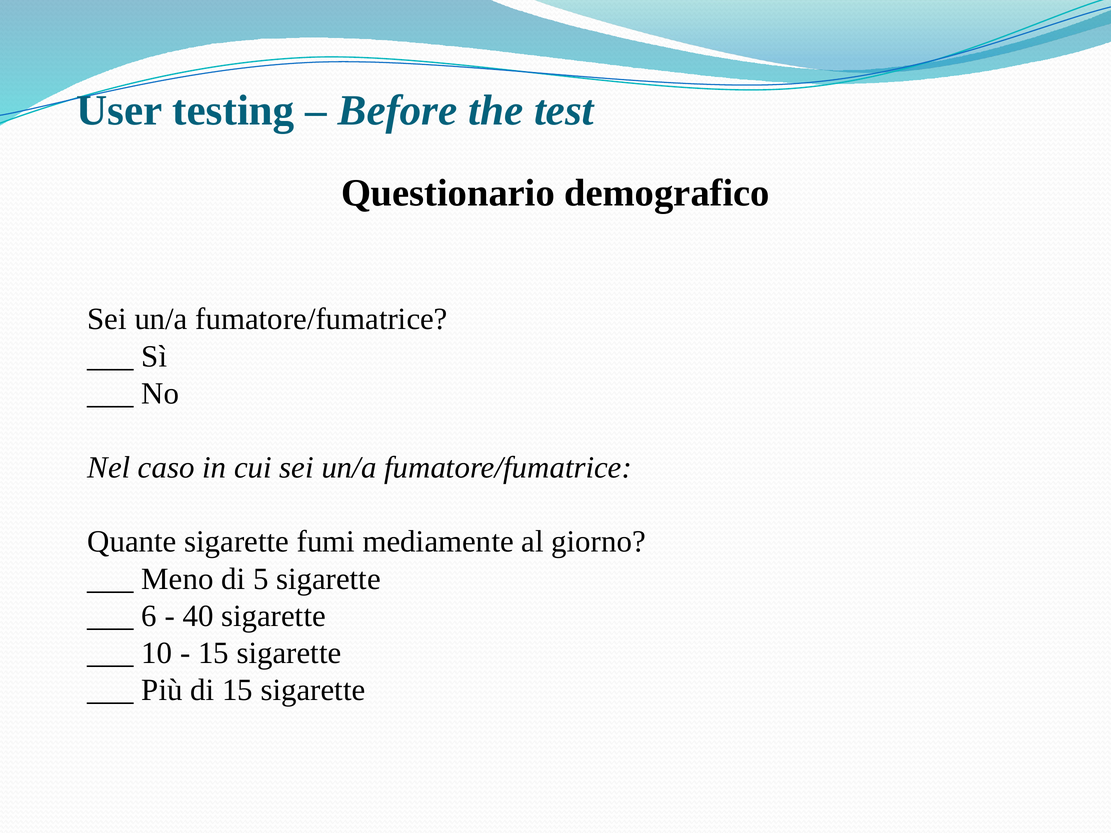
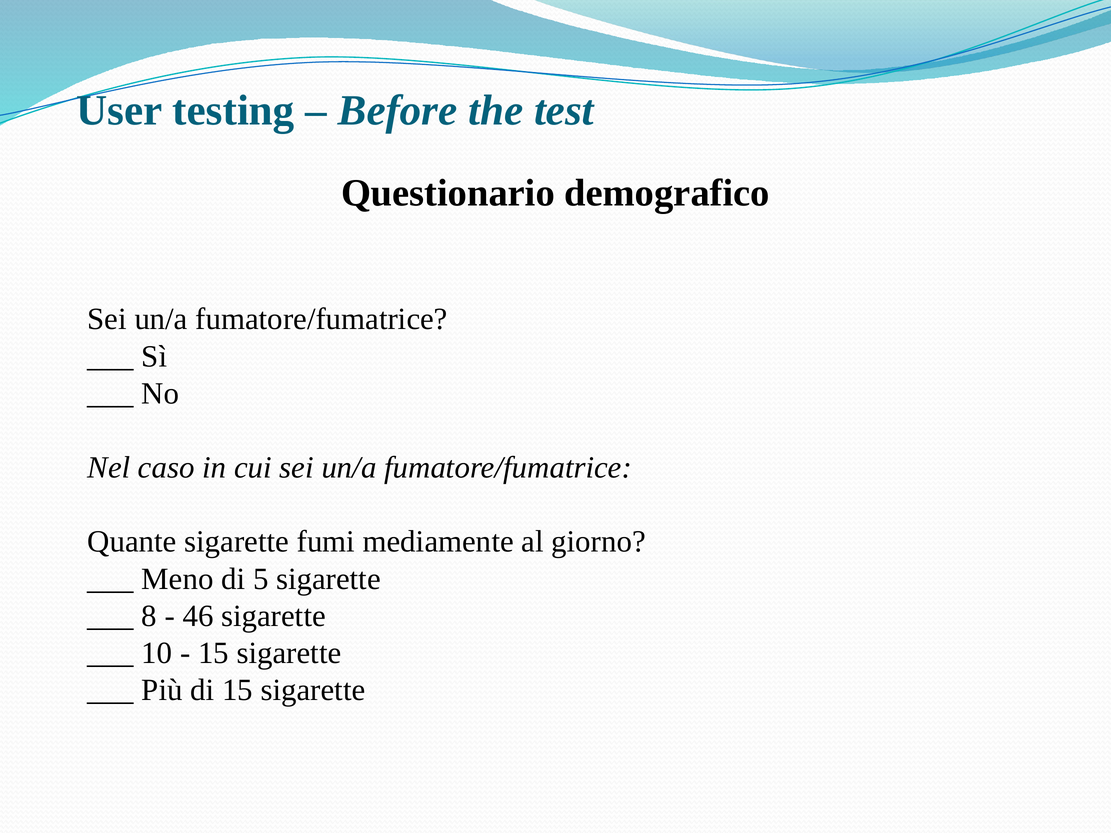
6: 6 -> 8
40: 40 -> 46
